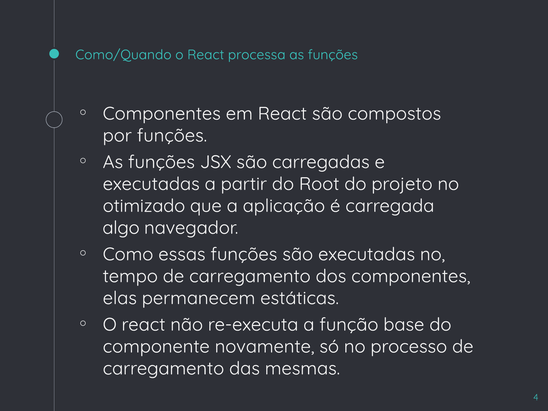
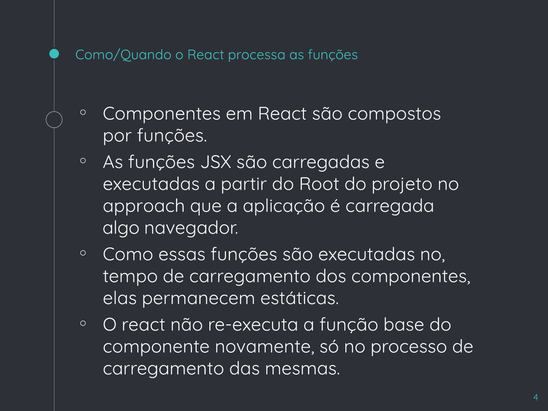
otimizado: otimizado -> approach
